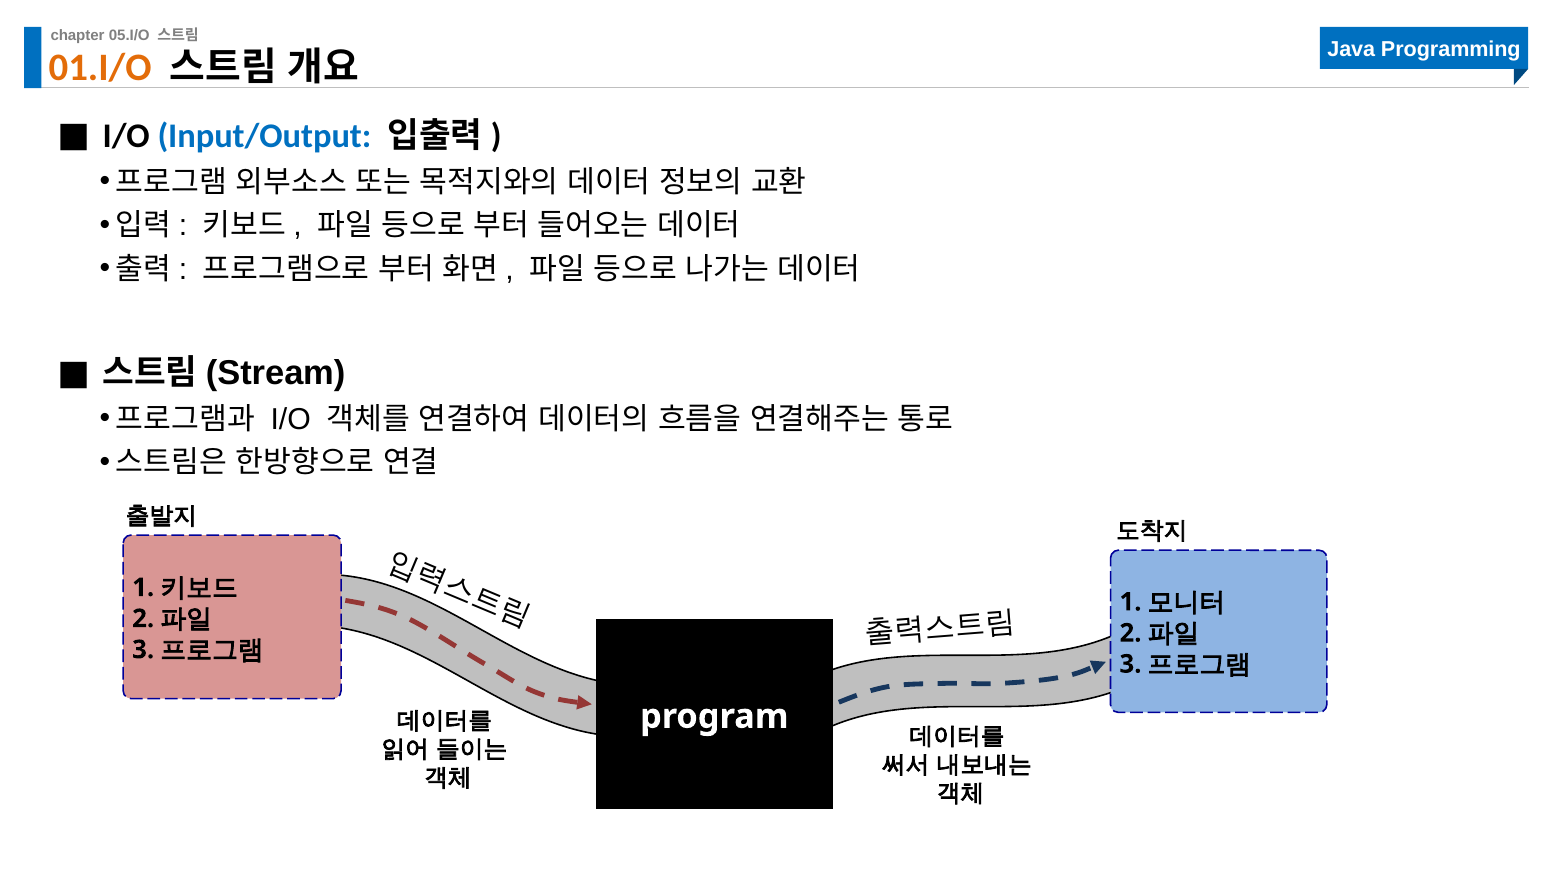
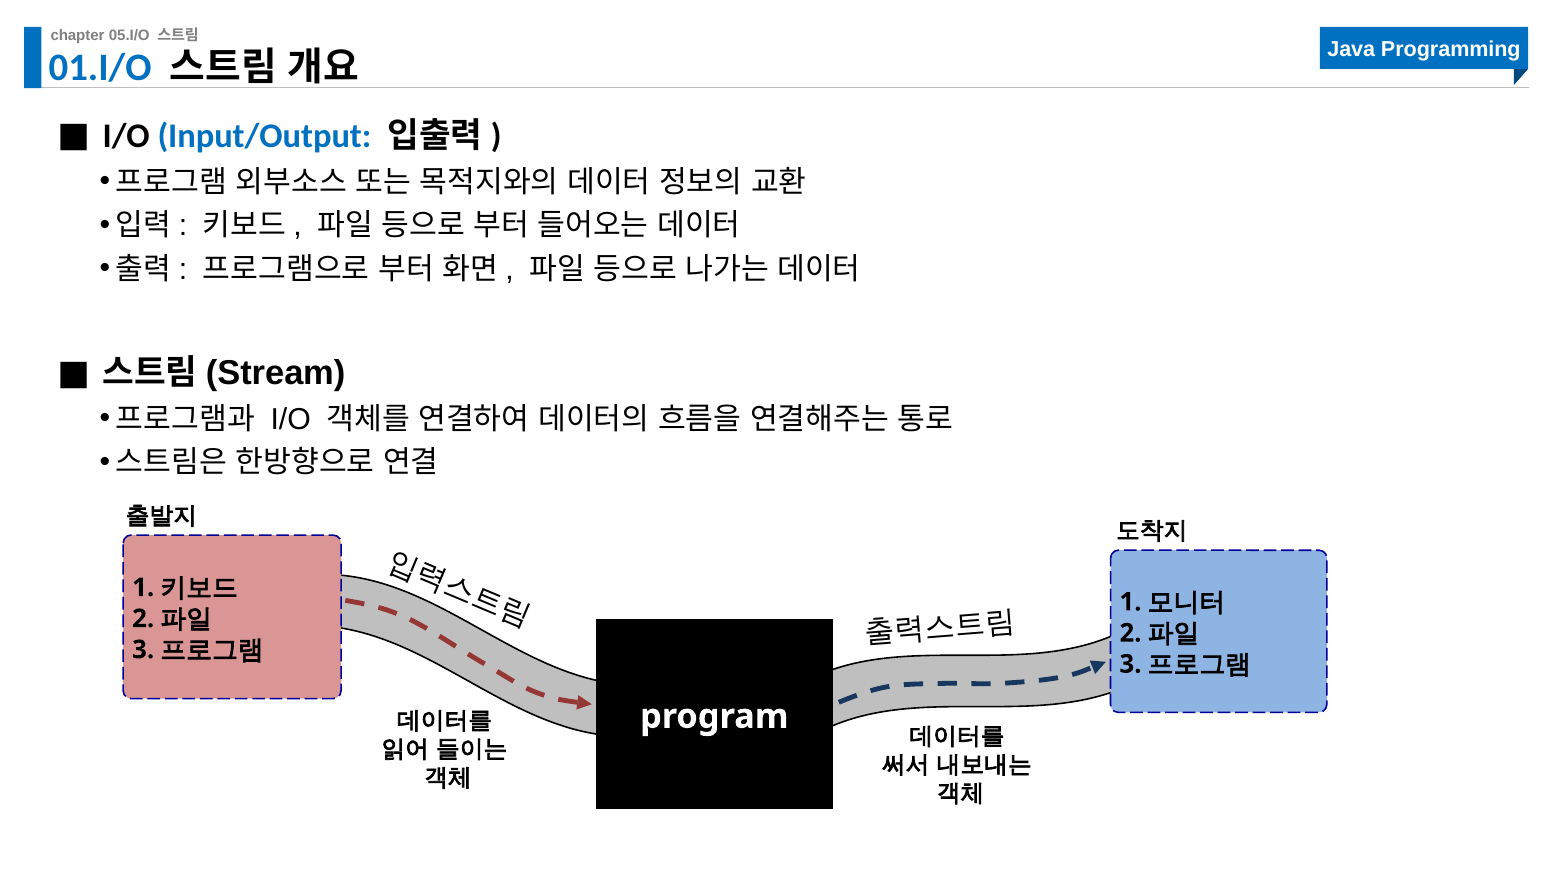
01.I/O colour: orange -> blue
